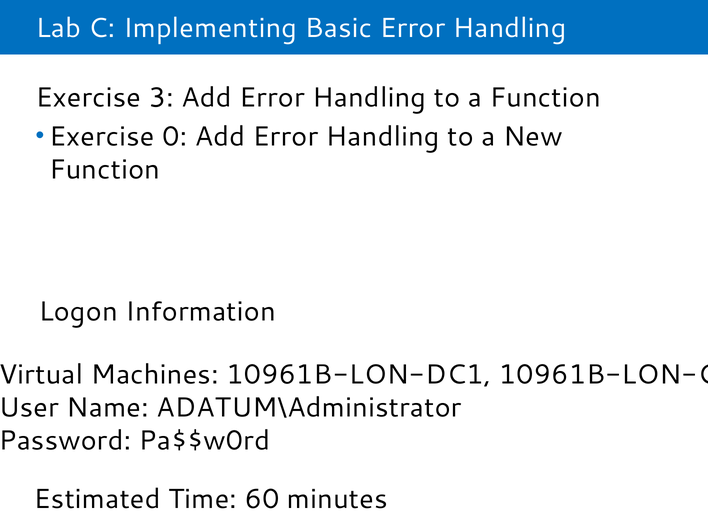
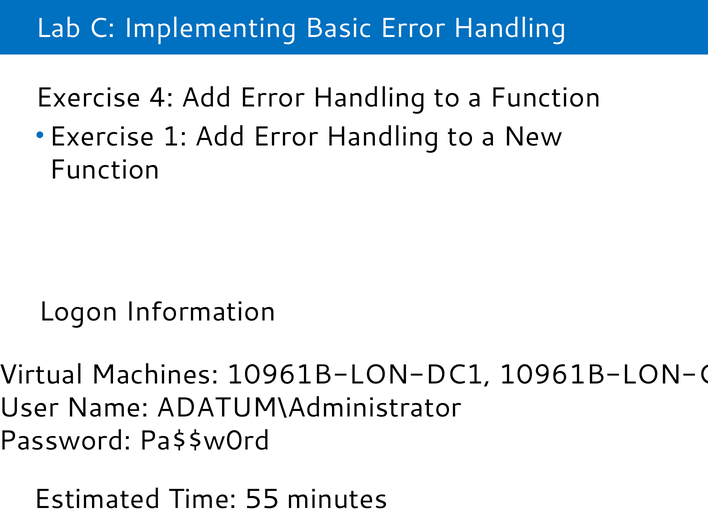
3: 3 -> 4
0: 0 -> 1
60: 60 -> 55
